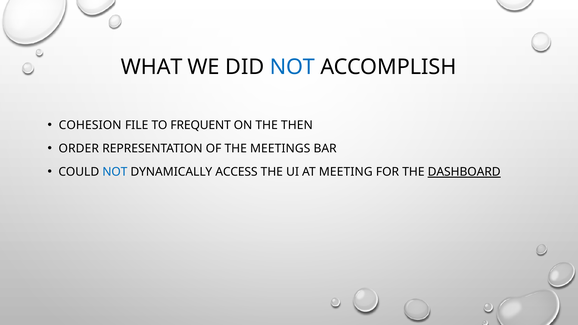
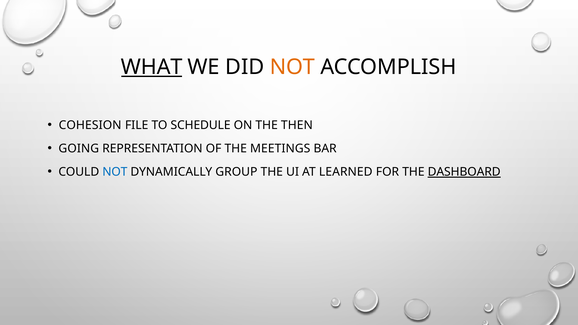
WHAT underline: none -> present
NOT at (292, 67) colour: blue -> orange
FREQUENT: FREQUENT -> SCHEDULE
ORDER: ORDER -> GOING
ACCESS: ACCESS -> GROUP
MEETING: MEETING -> LEARNED
